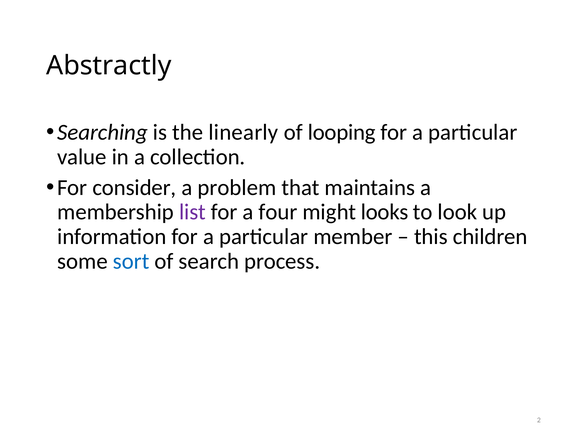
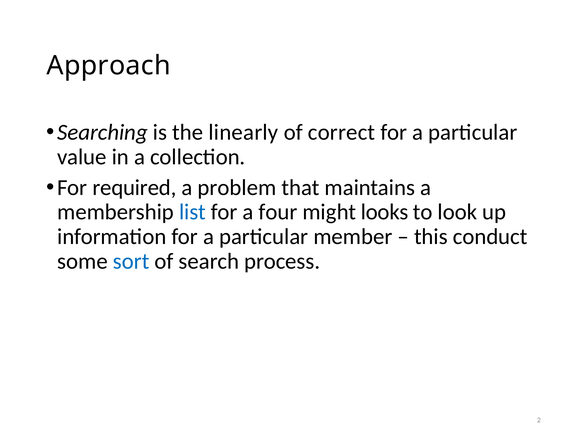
Abstractly: Abstractly -> Approach
looping: looping -> correct
consider: consider -> required
list colour: purple -> blue
children: children -> conduct
